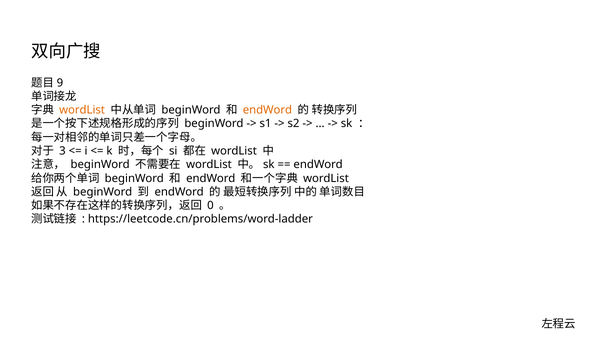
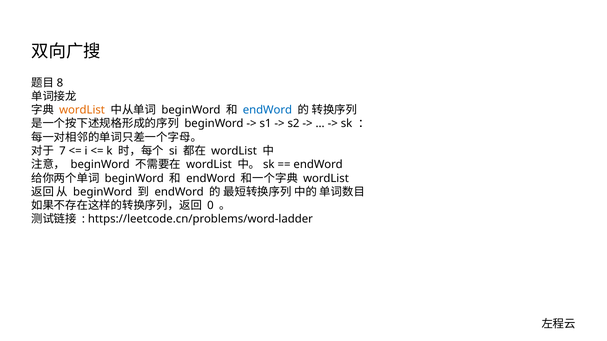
9: 9 -> 8
endWord at (267, 110) colour: orange -> blue
3: 3 -> 7
